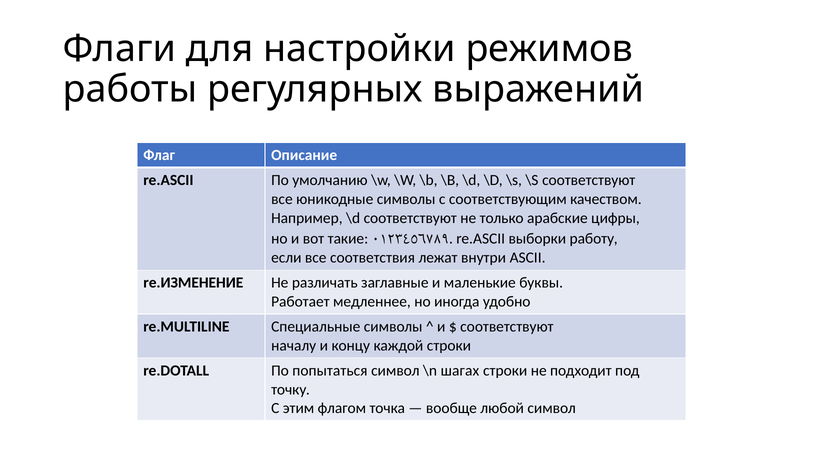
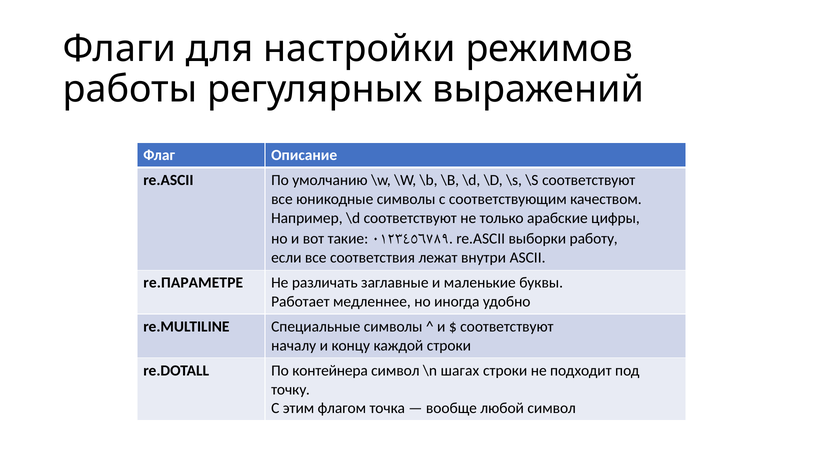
re.ИЗМЕНЕНИЕ: re.ИЗМЕНЕНИЕ -> re.ПАРАМЕТРЕ
попытаться: попытаться -> контейнера
